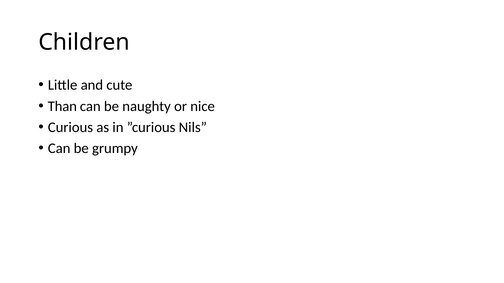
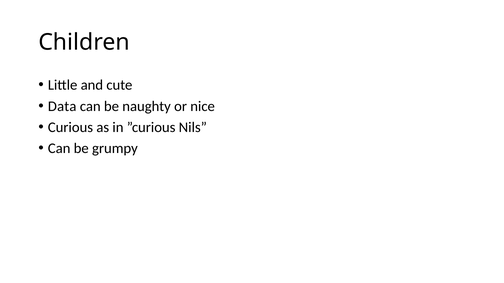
Than: Than -> Data
